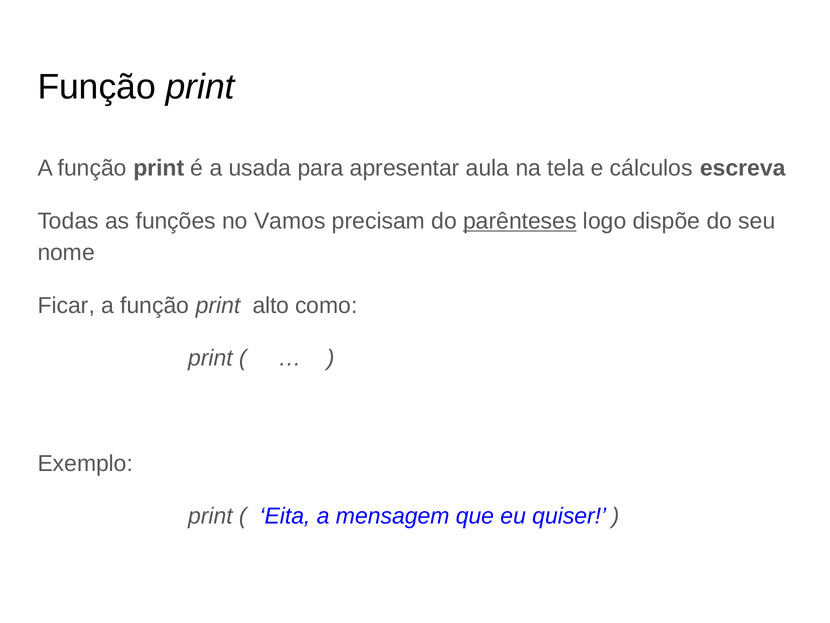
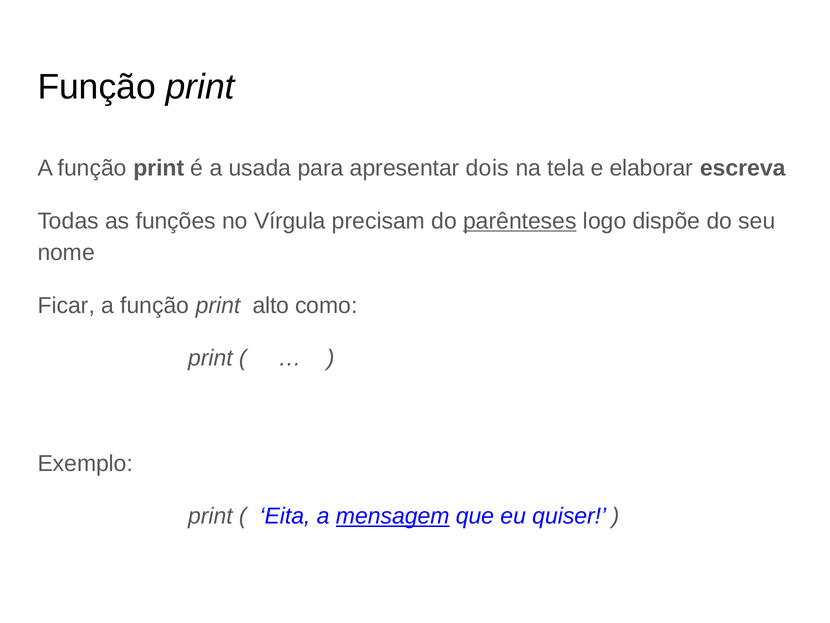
aula: aula -> dois
cálculos: cálculos -> elaborar
Vamos: Vamos -> Vírgula
mensagem underline: none -> present
